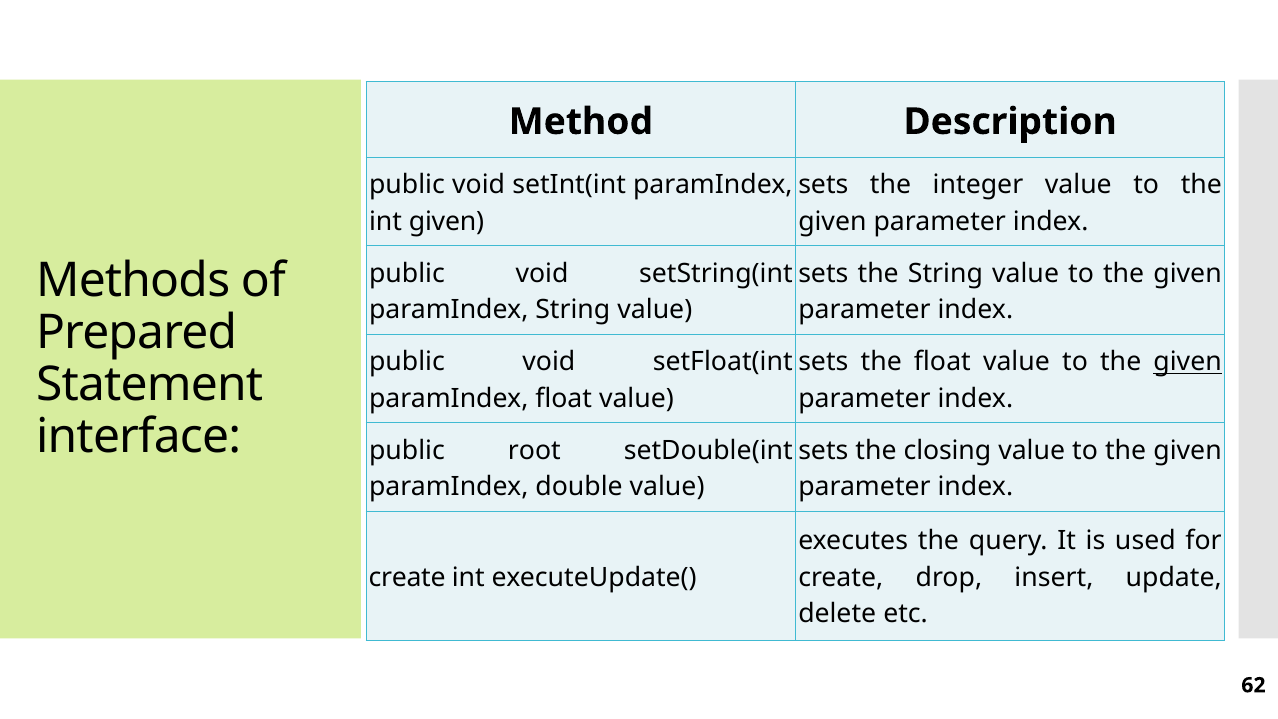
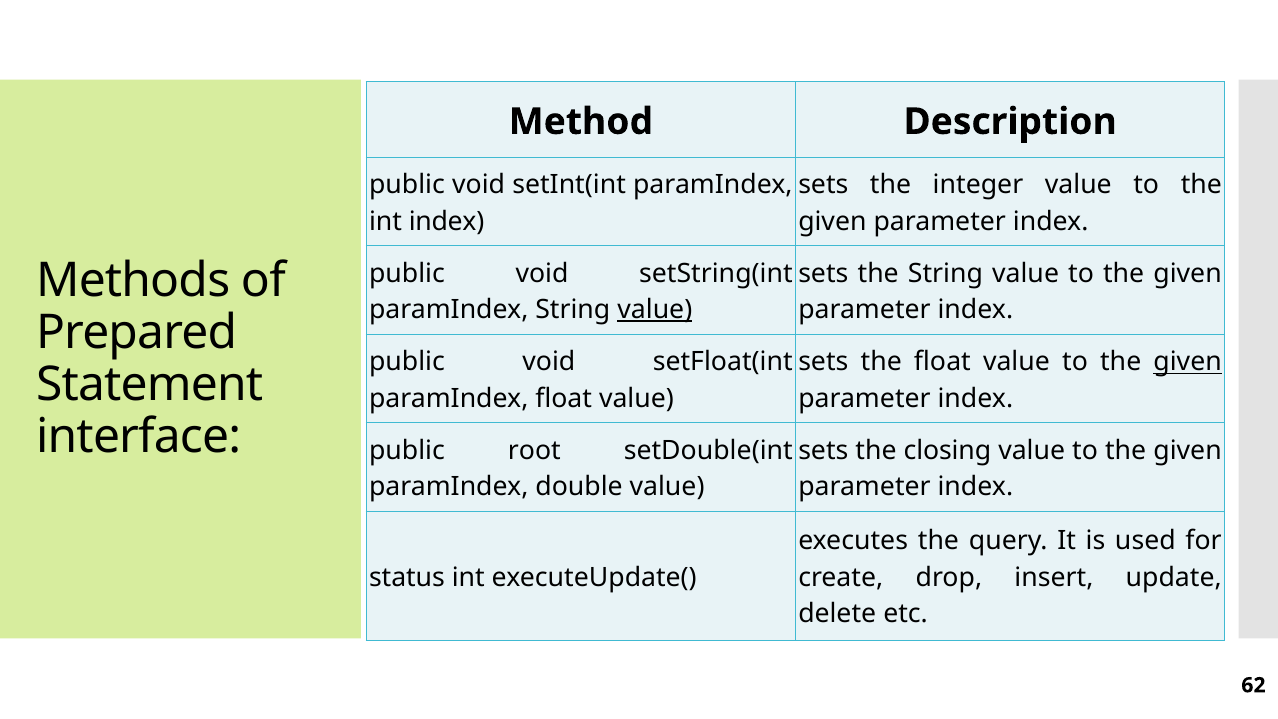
int given: given -> index
value at (655, 310) underline: none -> present
create at (407, 577): create -> status
